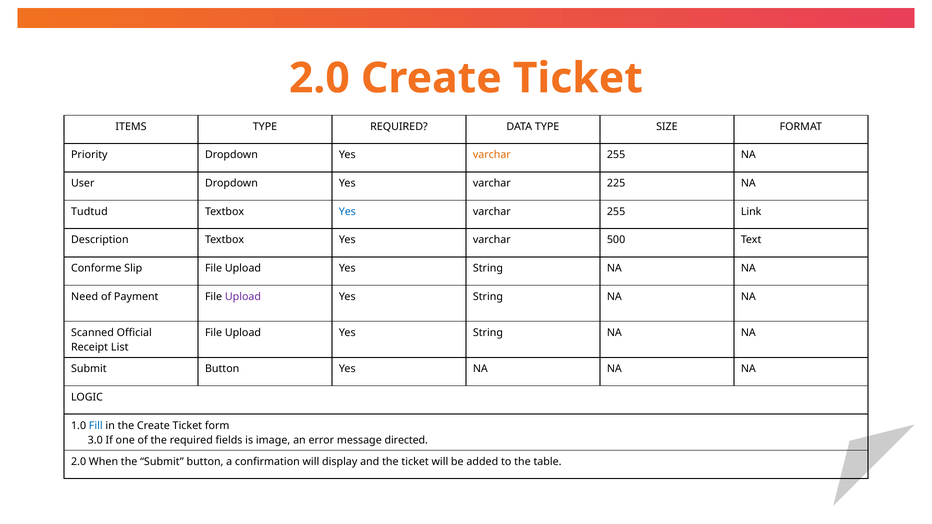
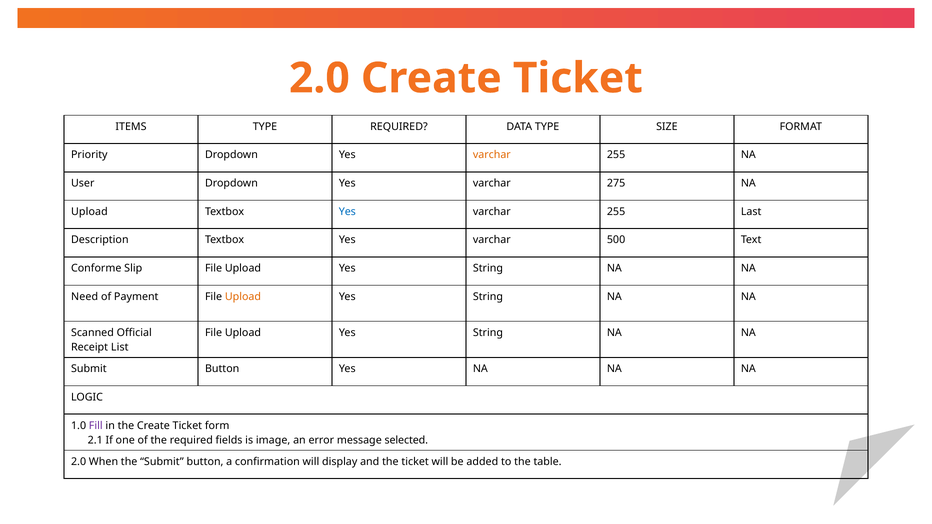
225: 225 -> 275
Tudtud at (89, 212): Tudtud -> Upload
Link: Link -> Last
Upload at (243, 297) colour: purple -> orange
Fill colour: blue -> purple
3.0: 3.0 -> 2.1
directed: directed -> selected
